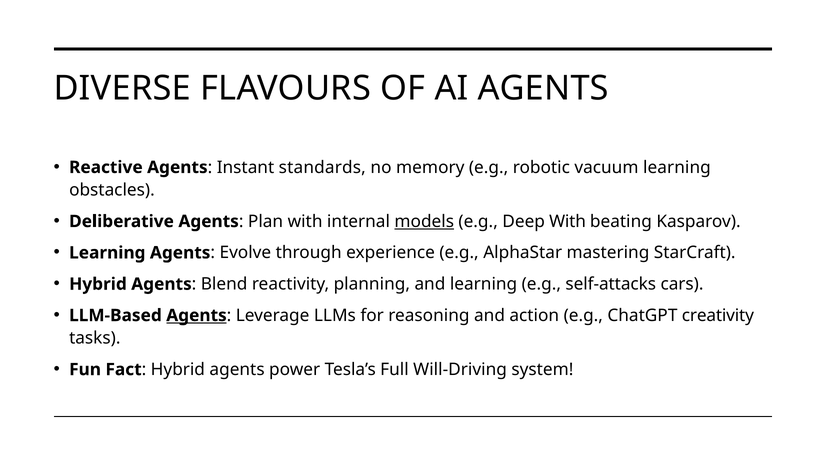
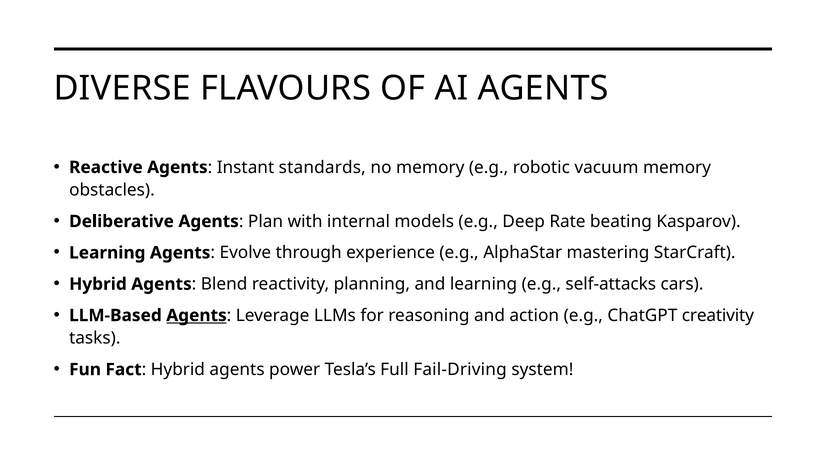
vacuum learning: learning -> memory
models underline: present -> none
Deep With: With -> Rate
Will-Driving: Will-Driving -> Fail-Driving
